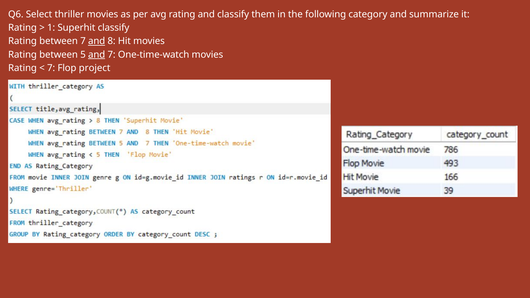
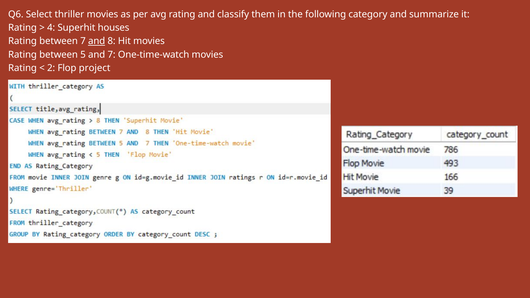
1: 1 -> 4
Superhit classify: classify -> houses
and at (97, 55) underline: present -> none
7 at (51, 68): 7 -> 2
